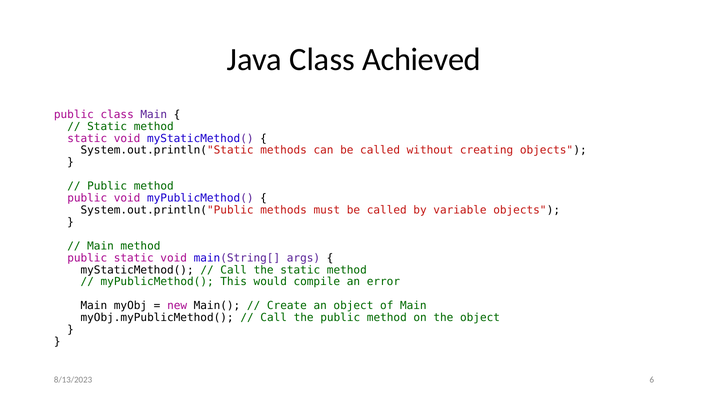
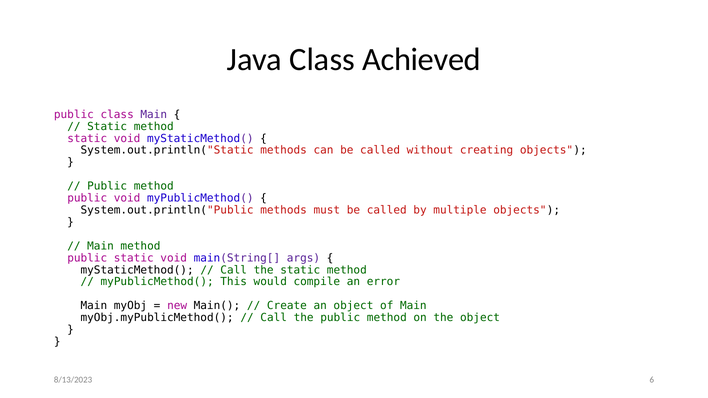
variable: variable -> multiple
